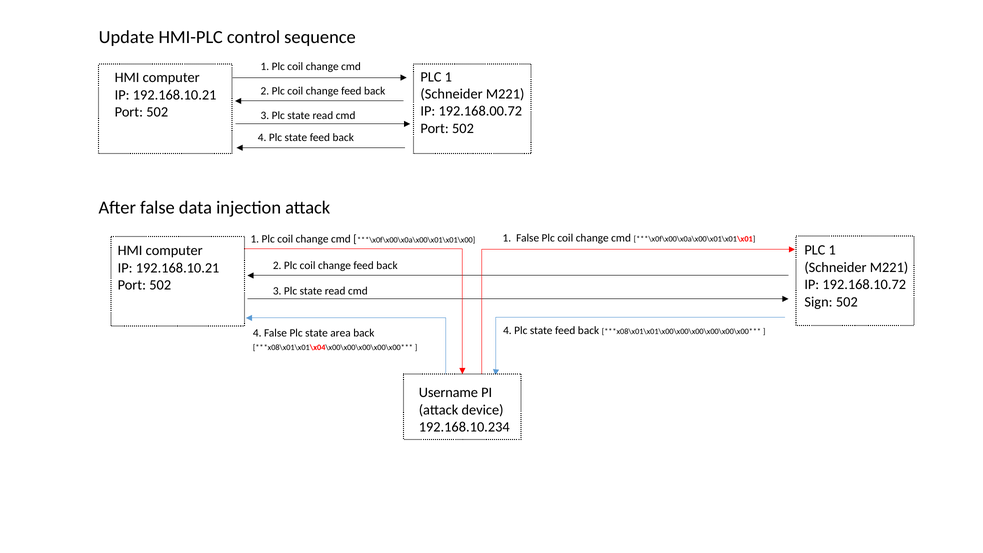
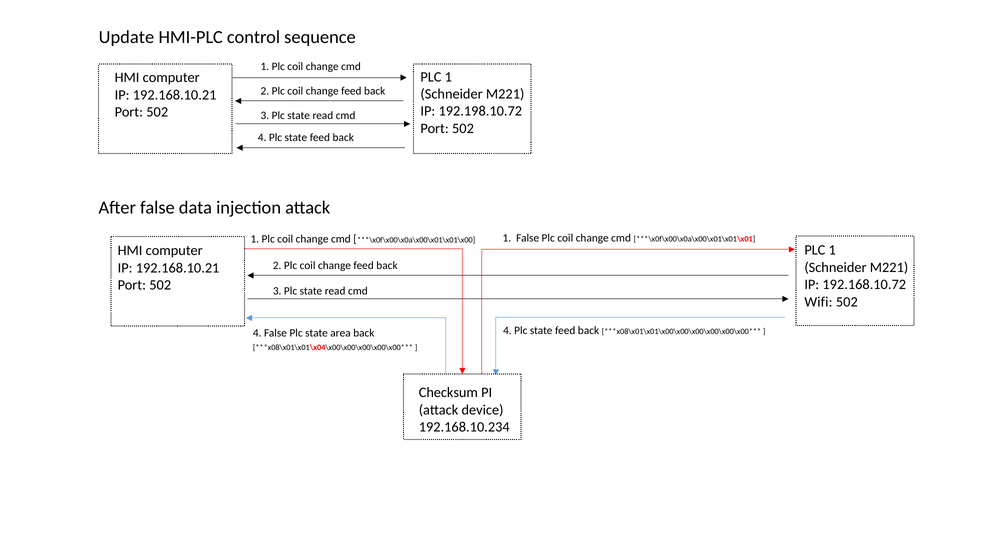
192.168.00.72: 192.168.00.72 -> 192.198.10.72
Sign: Sign -> Wifi
Username: Username -> Checksum
